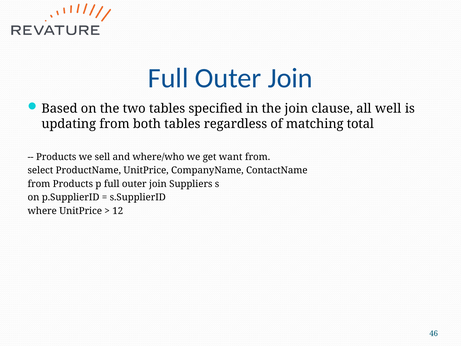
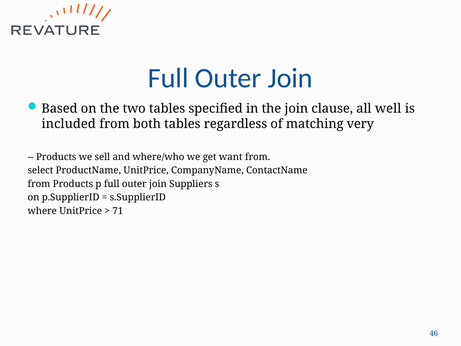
updating: updating -> included
total: total -> very
12: 12 -> 71
